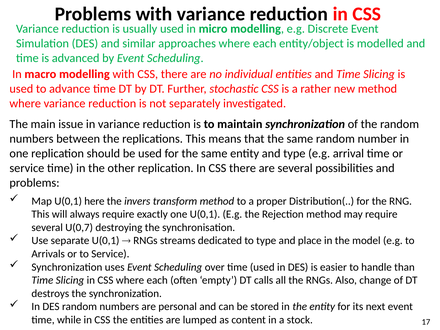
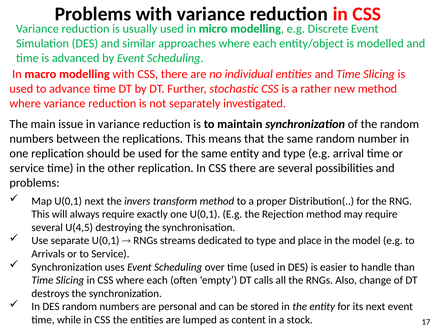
U(0,1 here: here -> next
U(0,7: U(0,7 -> U(4,5
